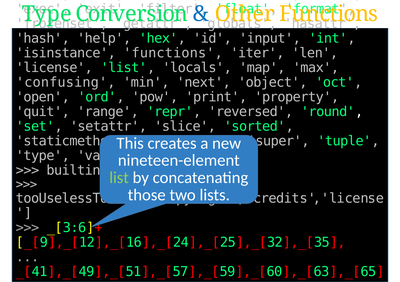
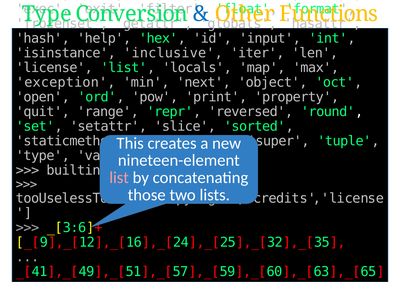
isinstance functions: functions -> inclusive
confusing: confusing -> exception
list at (119, 178) colour: light green -> pink
